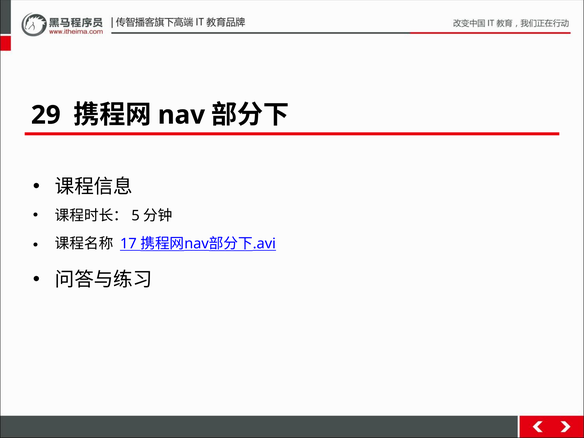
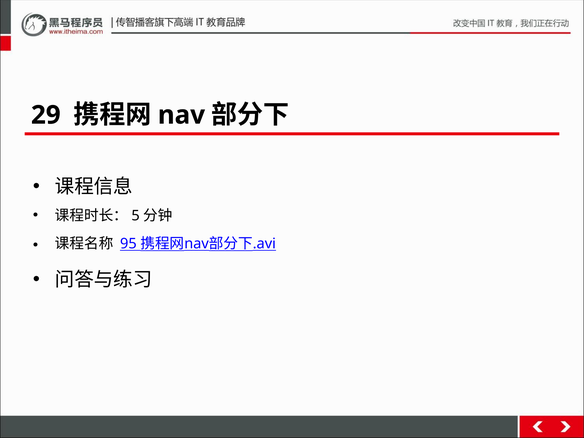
17: 17 -> 95
